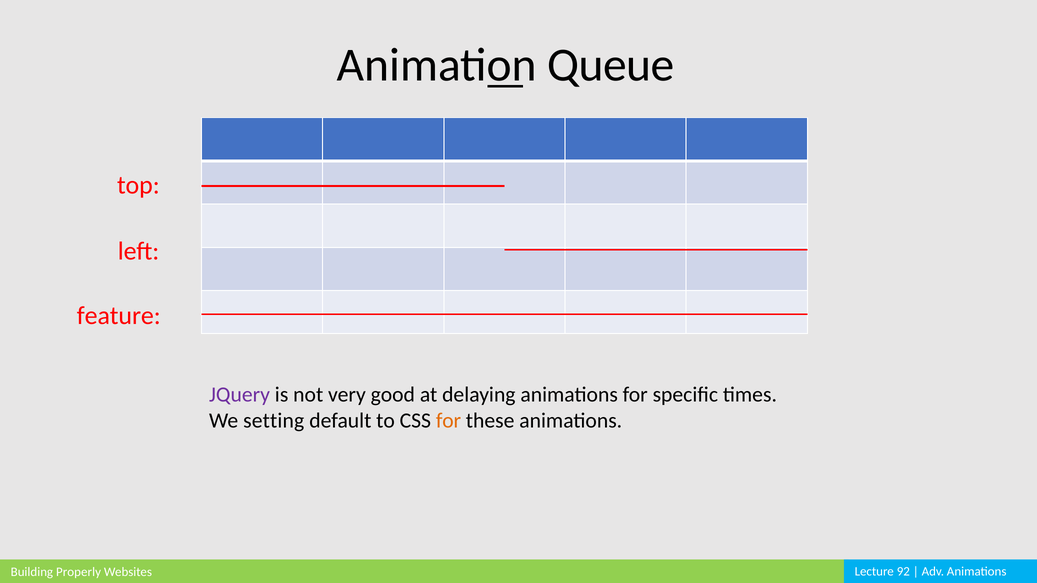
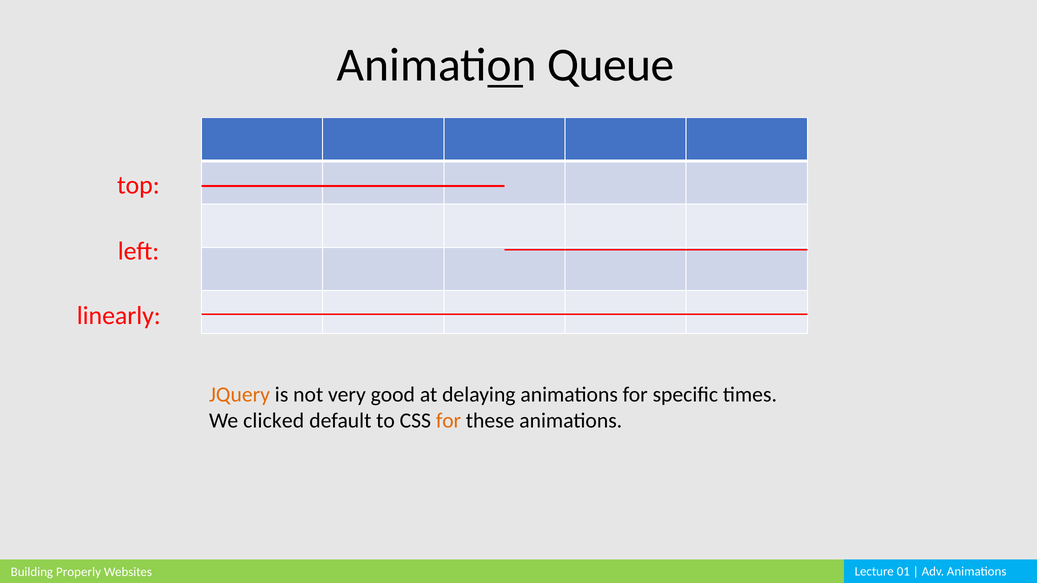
feature: feature -> linearly
JQuery colour: purple -> orange
setting: setting -> clicked
92: 92 -> 01
